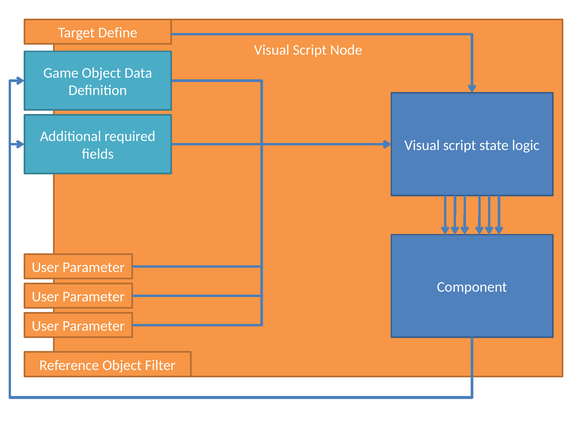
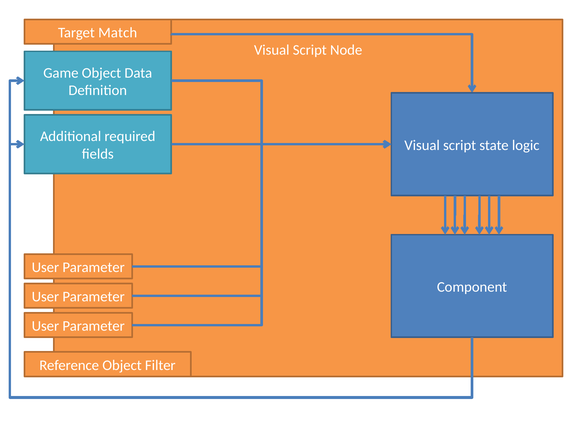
Define: Define -> Match
